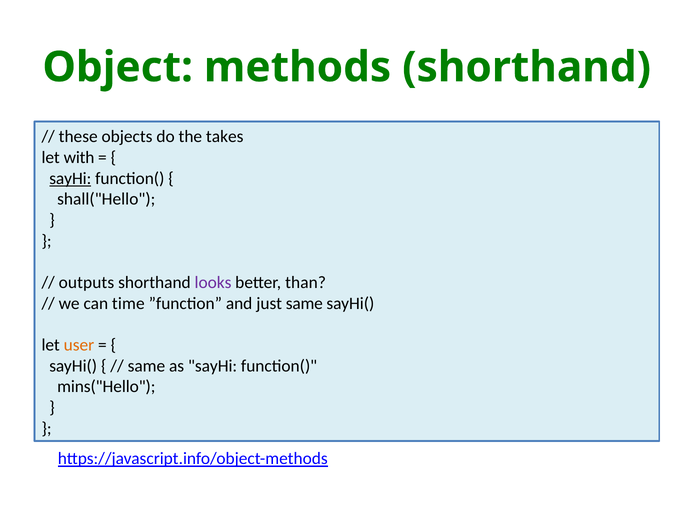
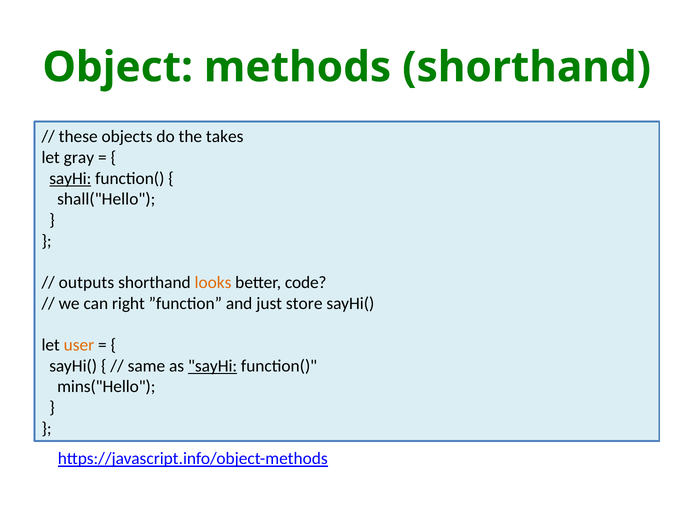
with: with -> gray
looks colour: purple -> orange
than: than -> code
time: time -> right
just same: same -> store
sayHi at (213, 366) underline: none -> present
